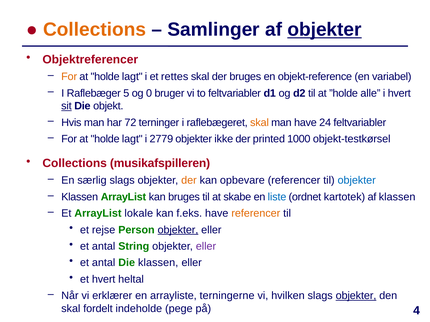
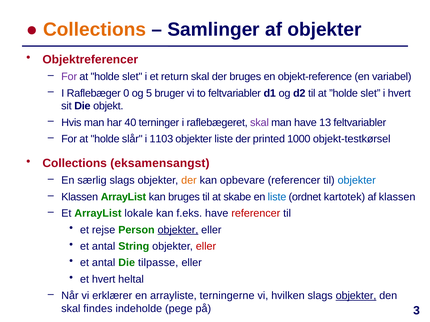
objekter at (325, 30) underline: present -> none
For at (69, 77) colour: orange -> purple
lagt at (132, 77): lagt -> slet
rettes: rettes -> return
5: 5 -> 0
0: 0 -> 5
”holde alle: alle -> slet
sit underline: present -> none
72: 72 -> 40
skal at (260, 123) colour: orange -> purple
24: 24 -> 13
lagt at (132, 139): lagt -> slår
2779: 2779 -> 1103
objekter ikke: ikke -> liste
musikafspilleren: musikafspilleren -> eksamensangst
referencer at (256, 214) colour: orange -> red
eller at (206, 247) colour: purple -> red
Die klassen: klassen -> tilpasse
fordelt: fordelt -> findes
4: 4 -> 3
